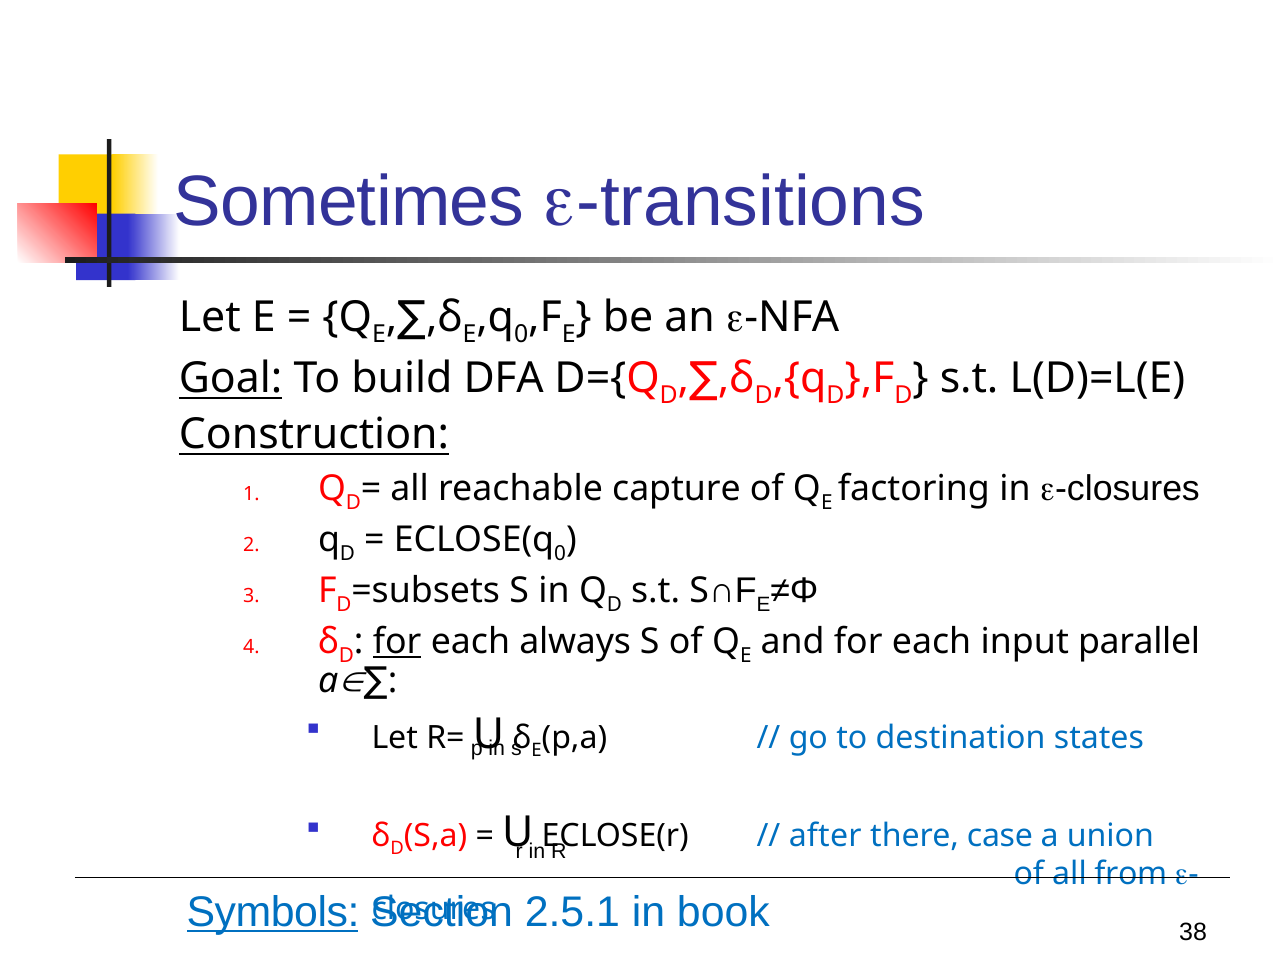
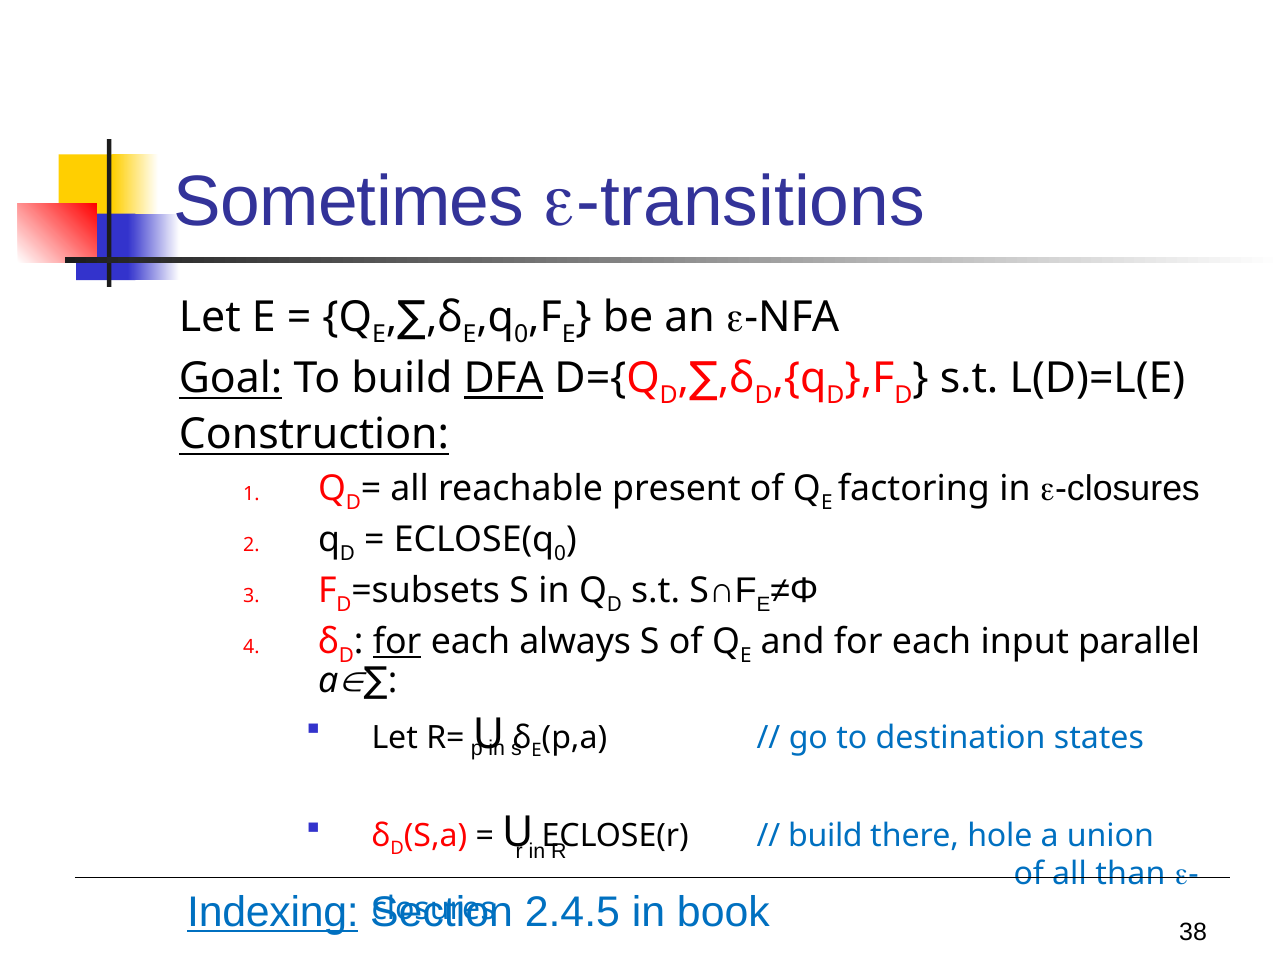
DFA underline: none -> present
capture: capture -> present
after at (825, 836): after -> build
case: case -> hole
from: from -> than
Symbols: Symbols -> Indexing
2.5.1: 2.5.1 -> 2.4.5
